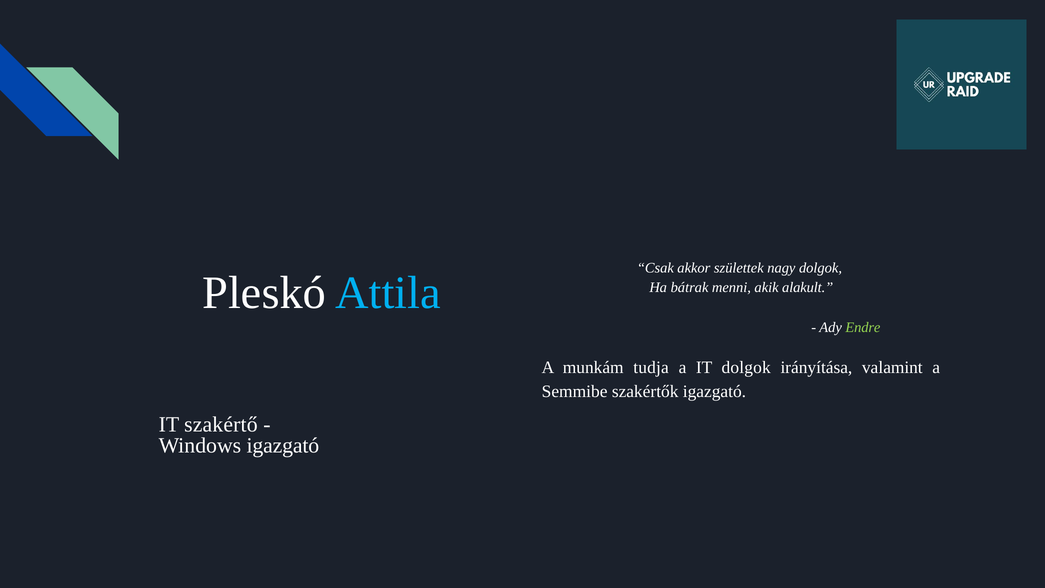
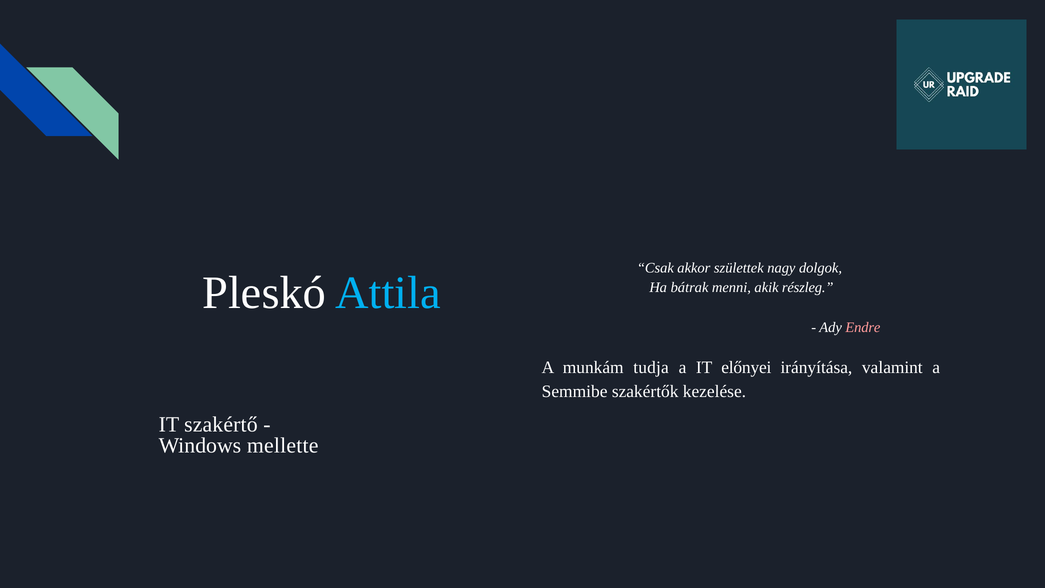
alakult: alakult -> részleg
Endre colour: light green -> pink
IT dolgok: dolgok -> előnyei
szakértők igazgató: igazgató -> kezelése
Windows igazgató: igazgató -> mellette
